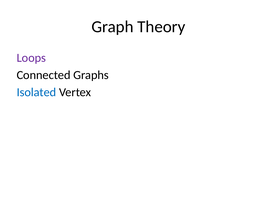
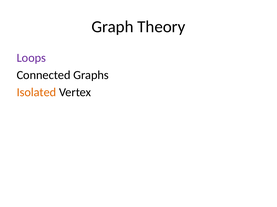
Isolated colour: blue -> orange
